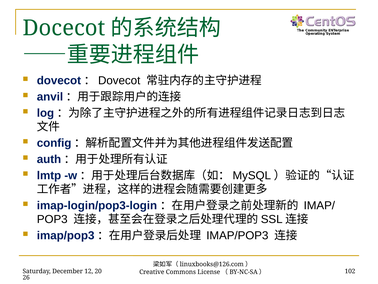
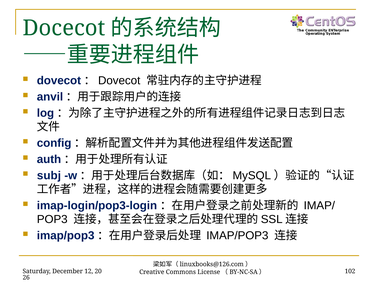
lmtp: lmtp -> subj
